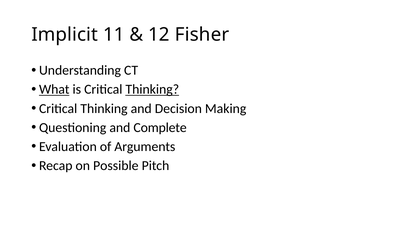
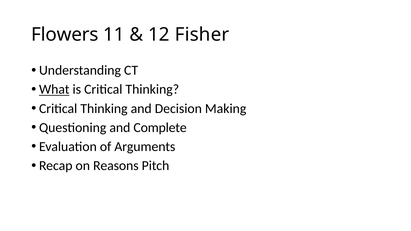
Implicit: Implicit -> Flowers
Thinking at (152, 89) underline: present -> none
Possible: Possible -> Reasons
